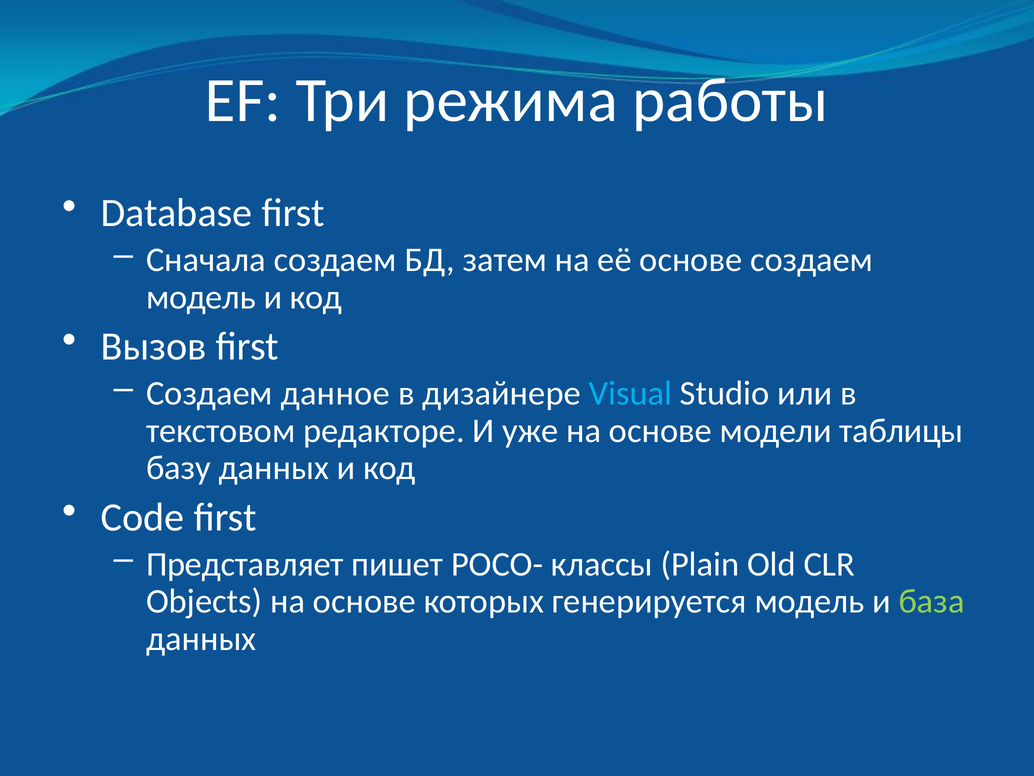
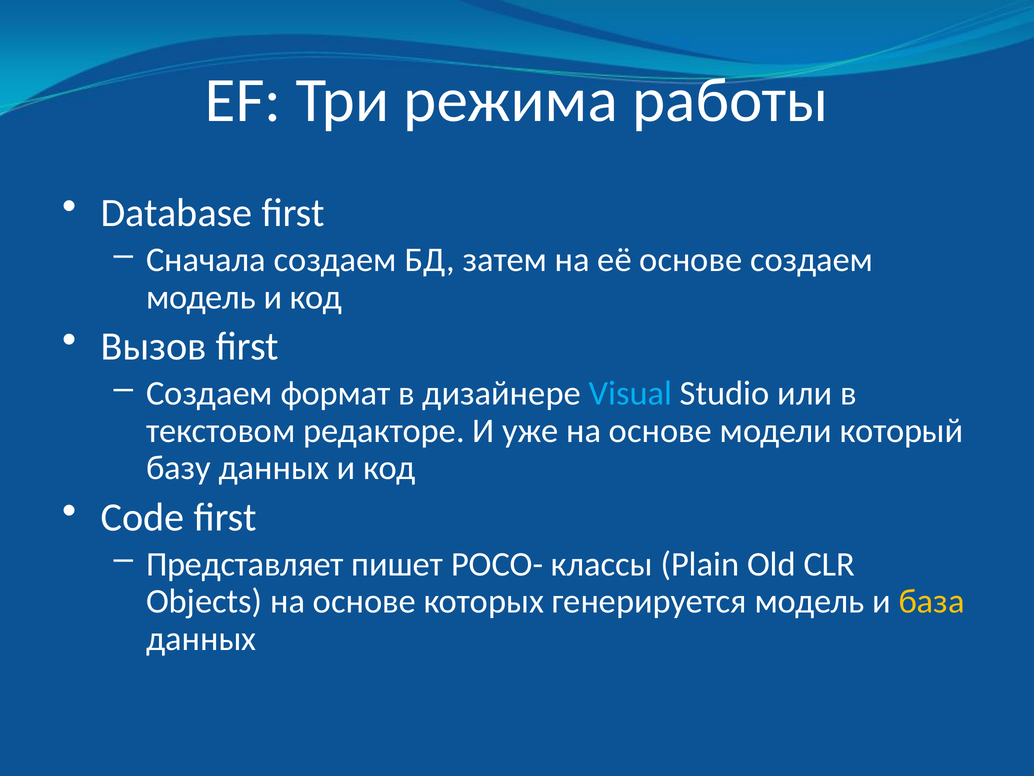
данное: данное -> формат
таблицы: таблицы -> который
база colour: light green -> yellow
